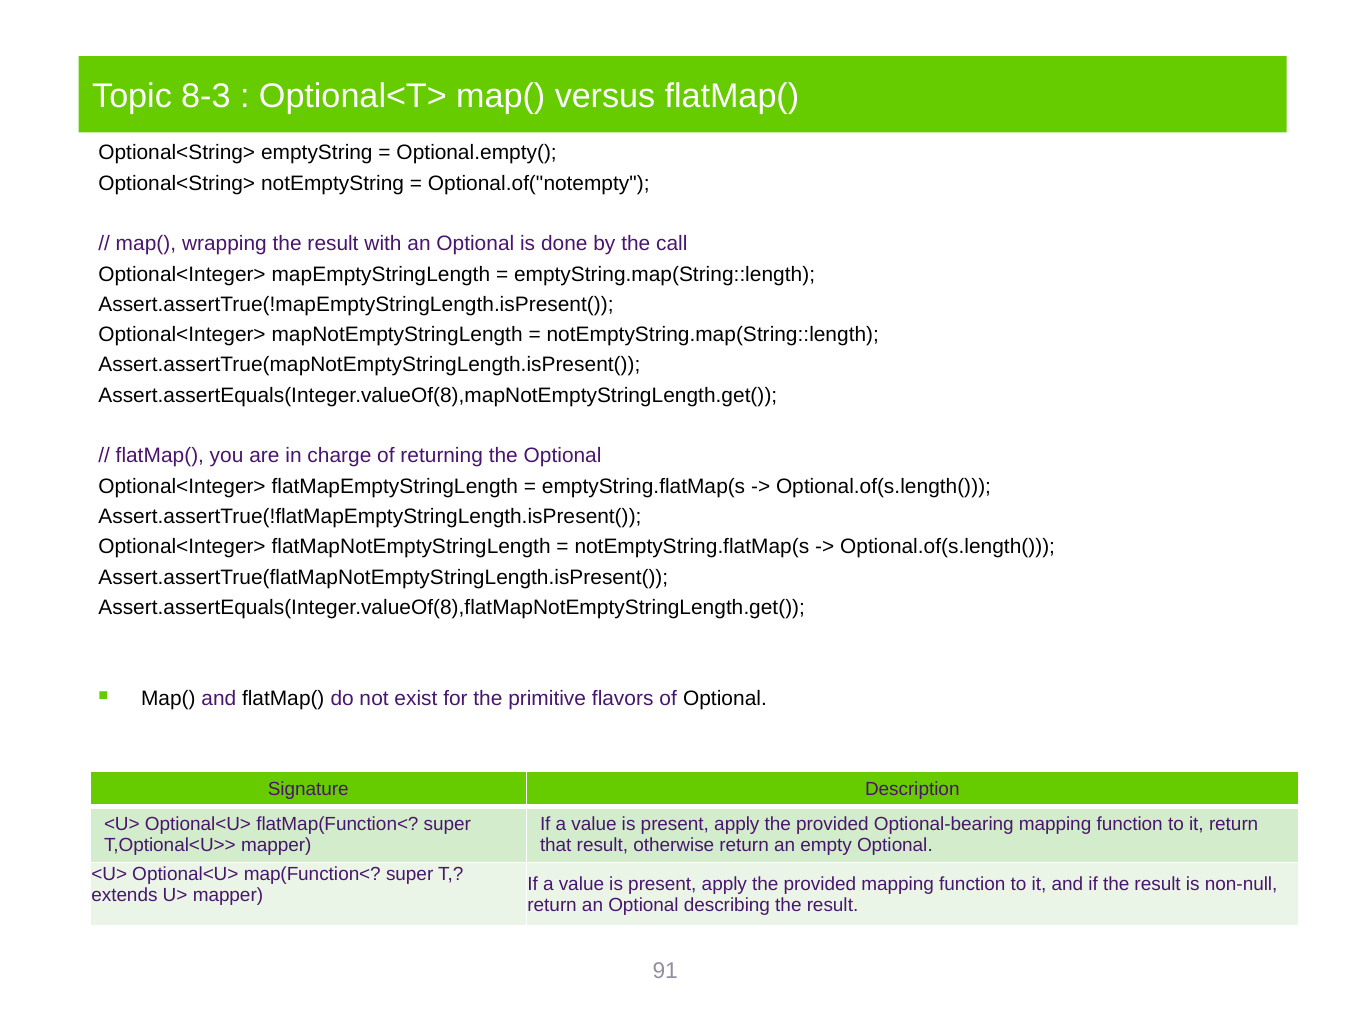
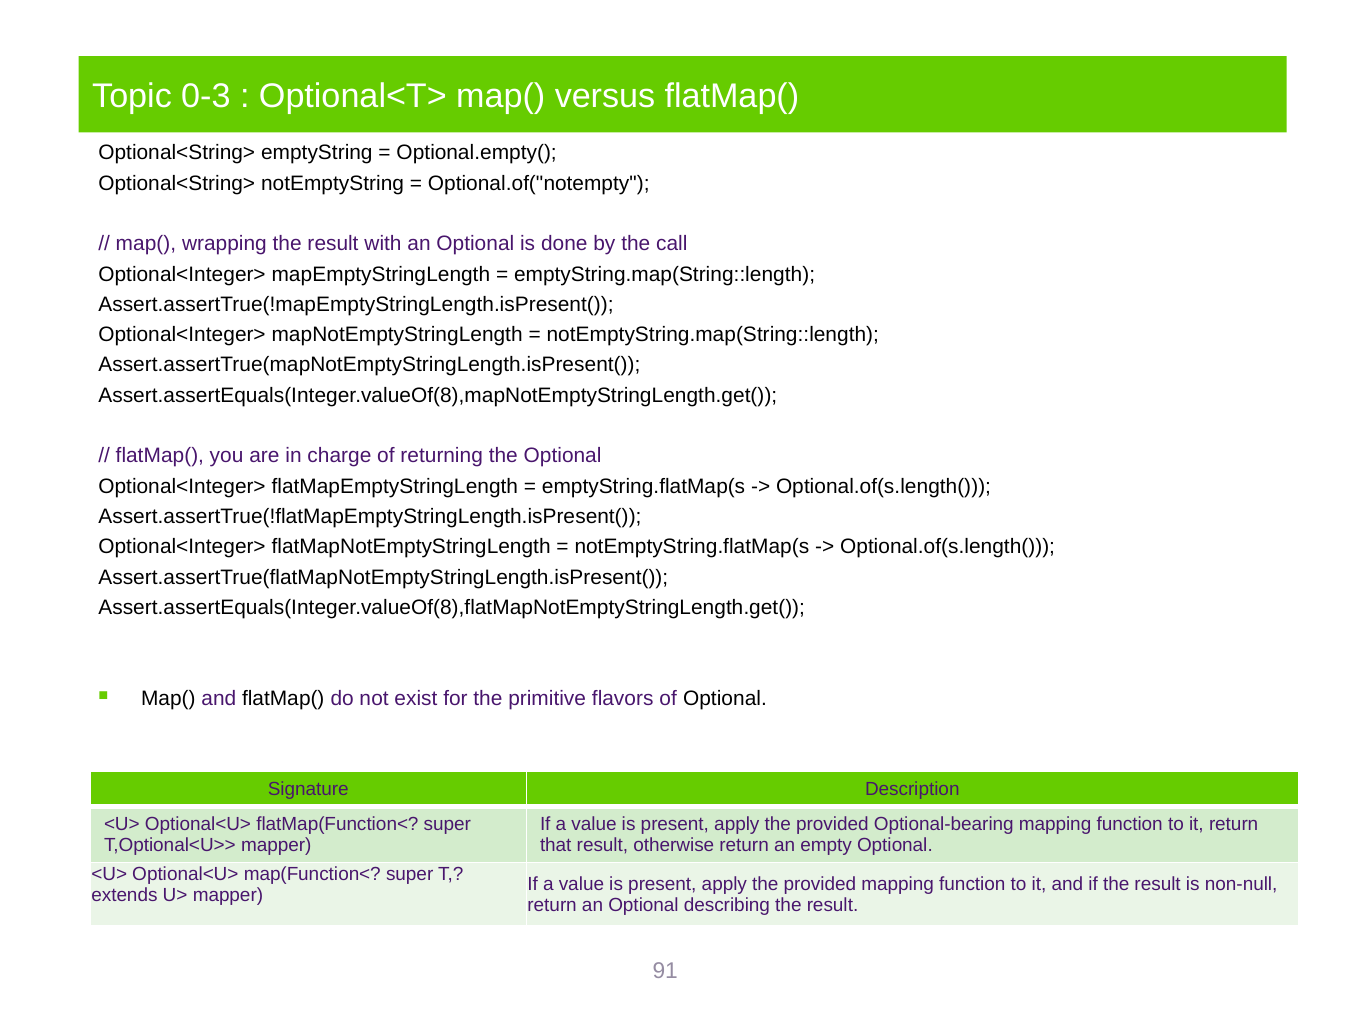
8-3: 8-3 -> 0-3
